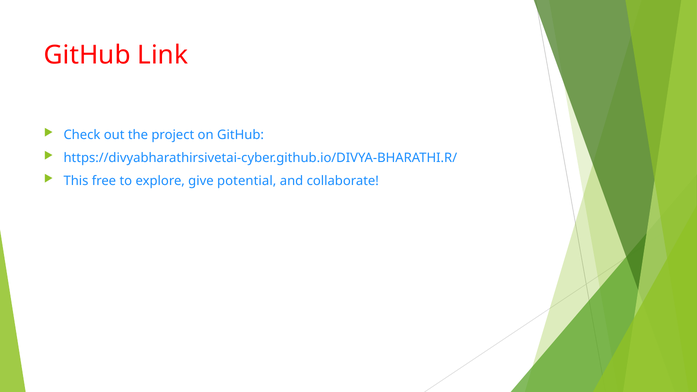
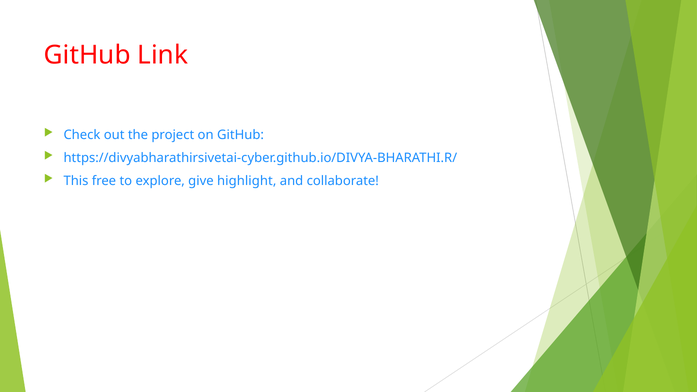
potential: potential -> highlight
